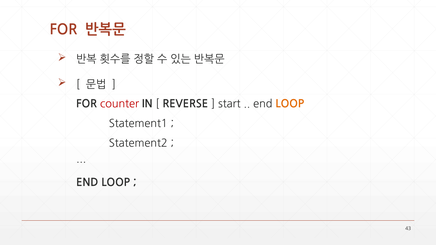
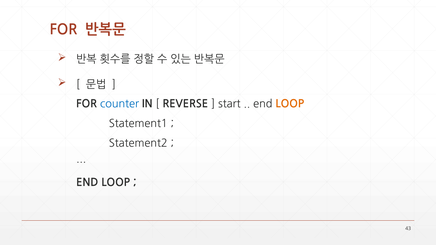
counter colour: red -> blue
